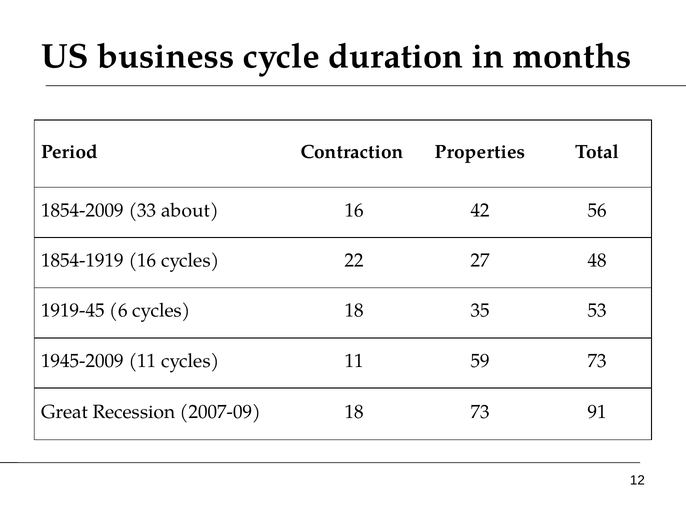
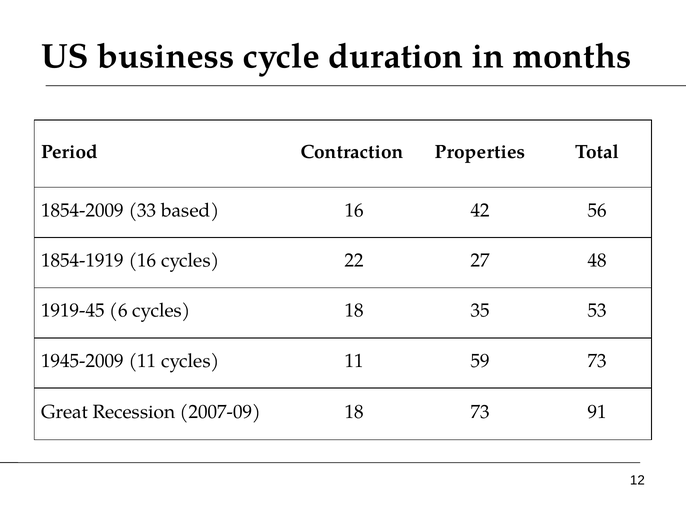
about: about -> based
